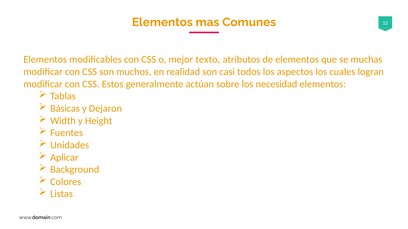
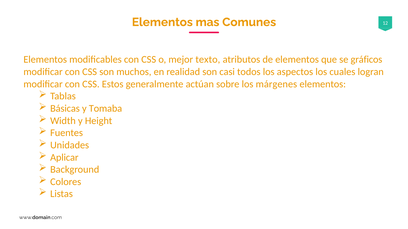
muchas: muchas -> gráficos
necesidad: necesidad -> márgenes
Dejaron: Dejaron -> Tomaba
